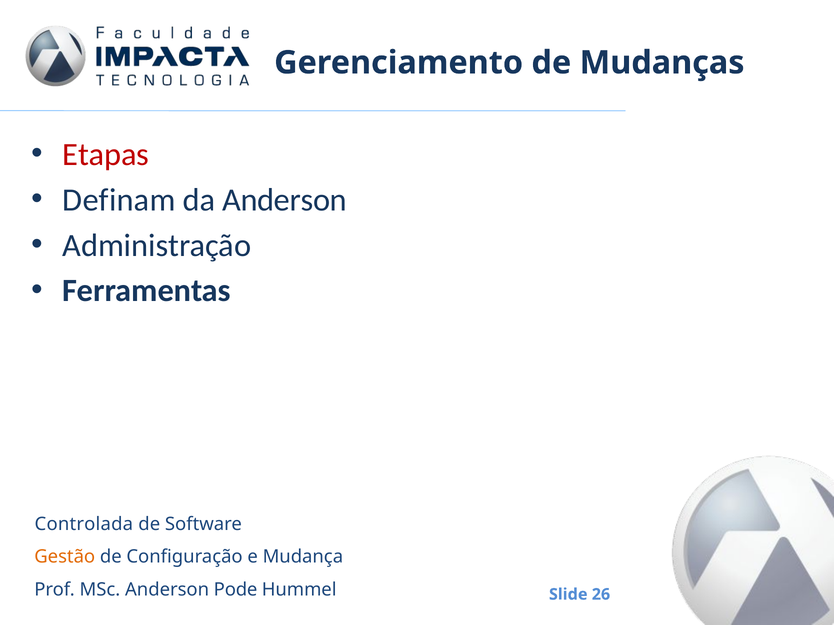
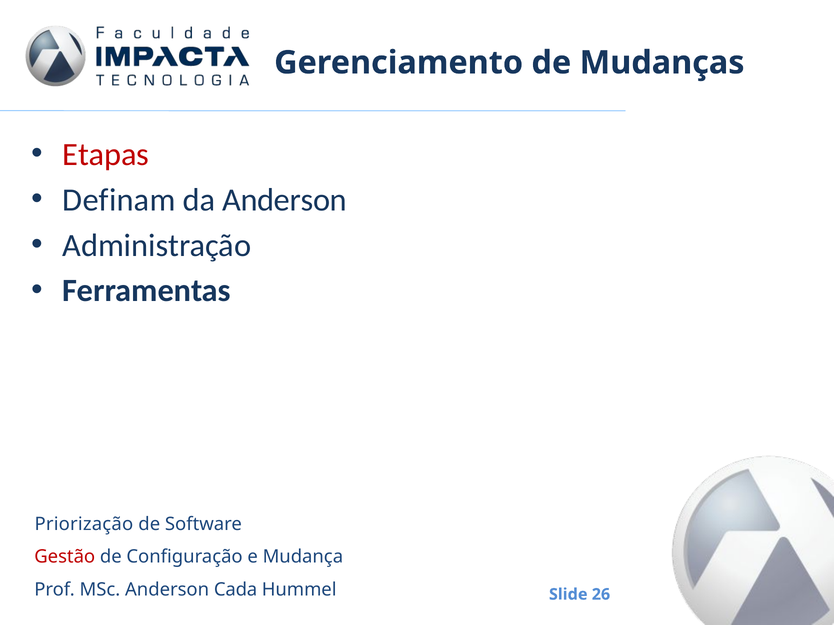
Controlada: Controlada -> Priorização
Gestão colour: orange -> red
Pode: Pode -> Cada
